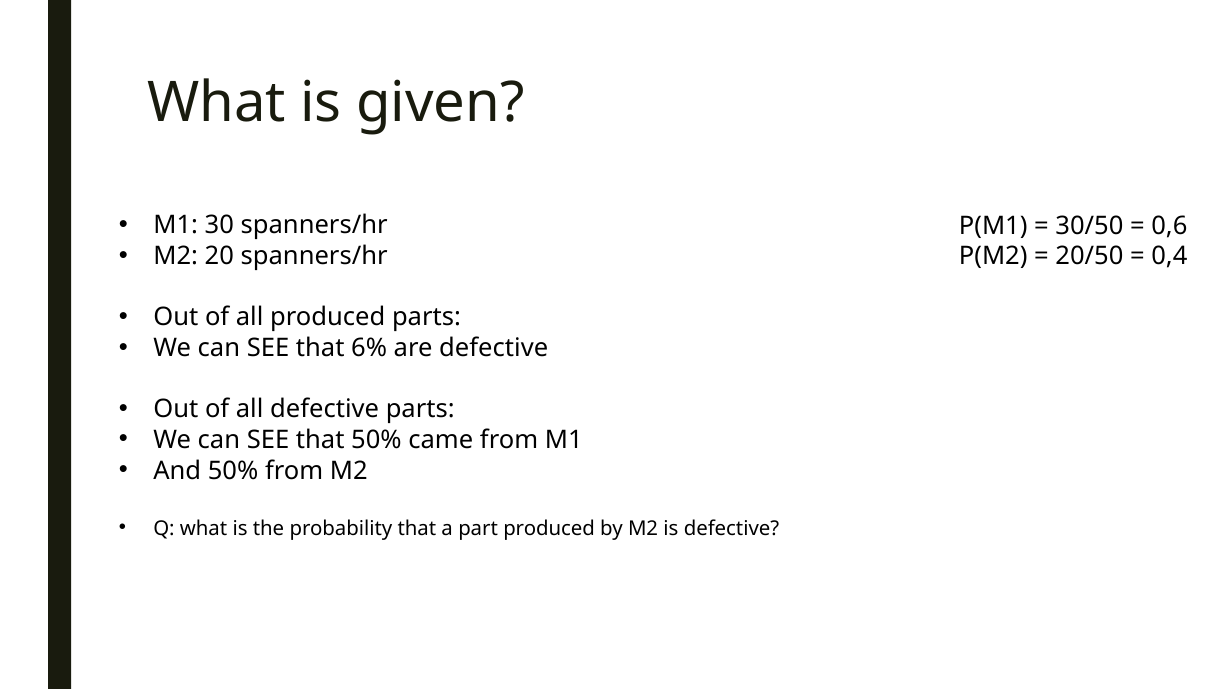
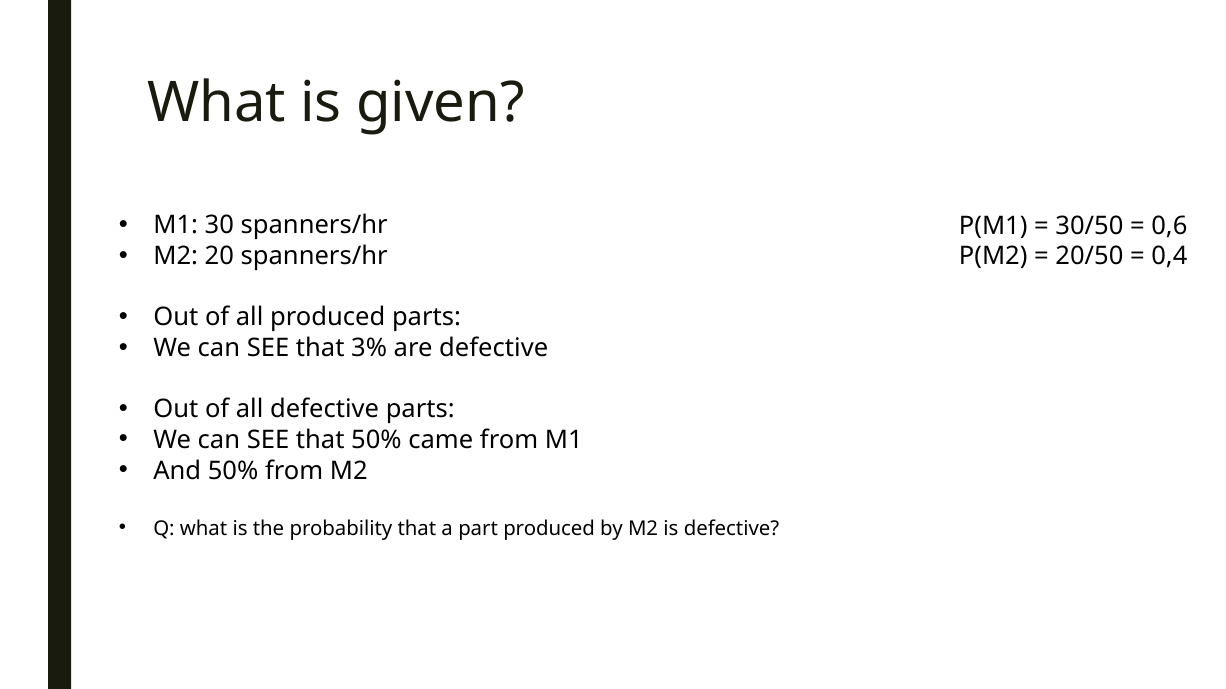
6%: 6% -> 3%
